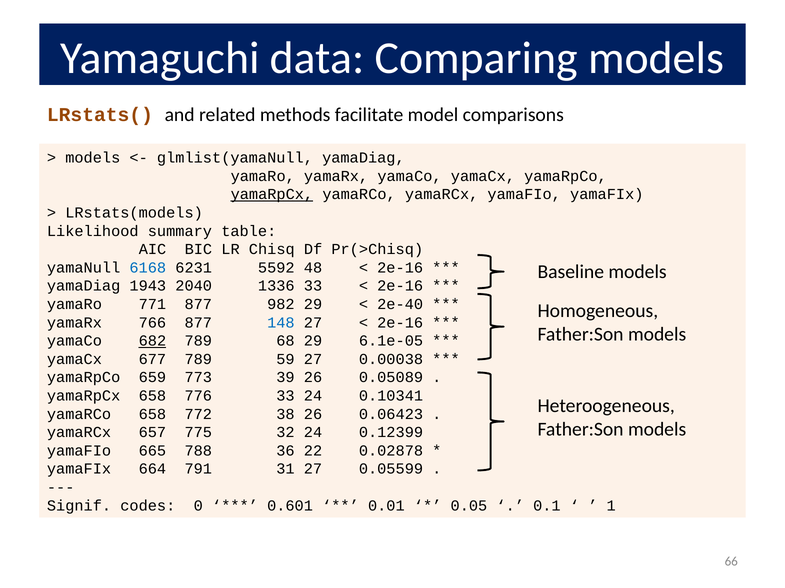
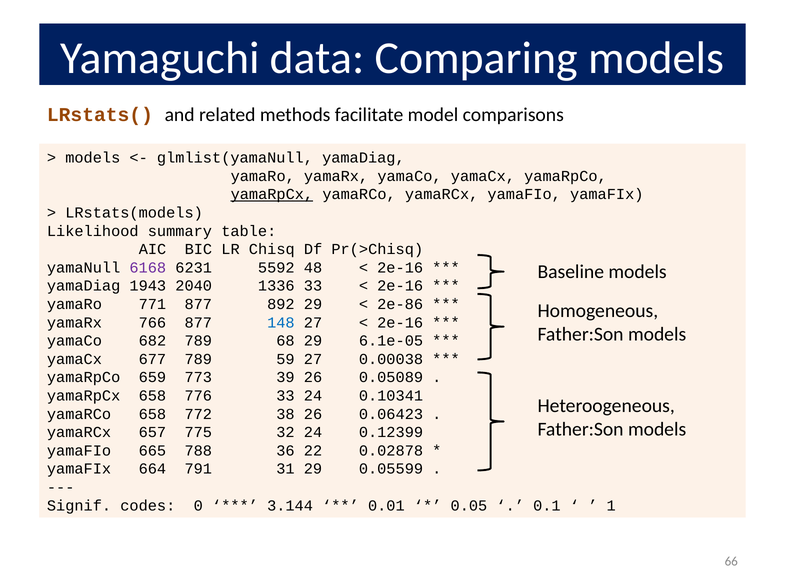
6168 colour: blue -> purple
982: 982 -> 892
2e-40: 2e-40 -> 2e-86
682 underline: present -> none
31 27: 27 -> 29
0.601: 0.601 -> 3.144
